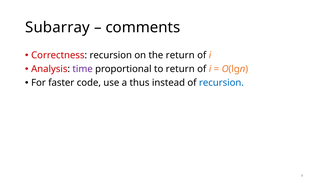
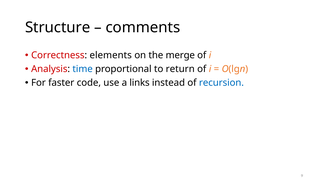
Subarray: Subarray -> Structure
Correctness recursion: recursion -> elements
the return: return -> merge
time colour: purple -> blue
thus: thus -> links
